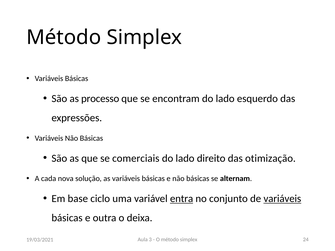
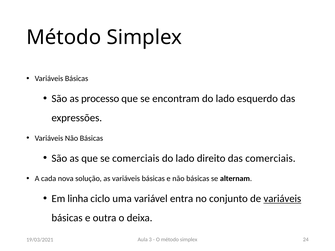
das otimização: otimização -> comerciais
base: base -> linha
entra underline: present -> none
